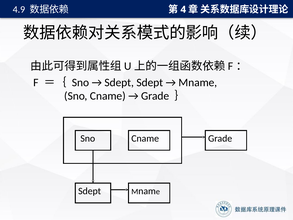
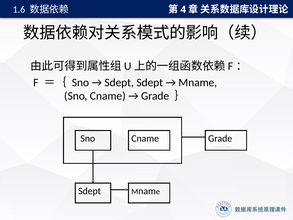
4.9: 4.9 -> 1.6
